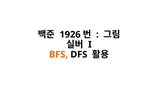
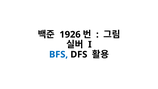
BFS colour: orange -> blue
